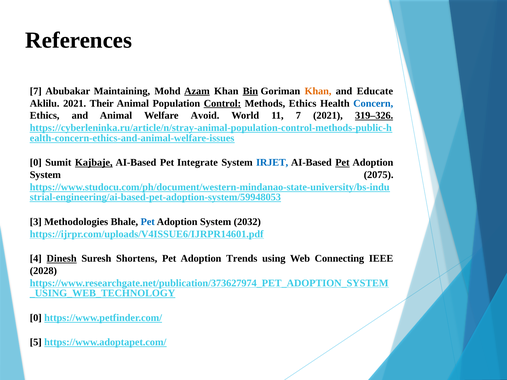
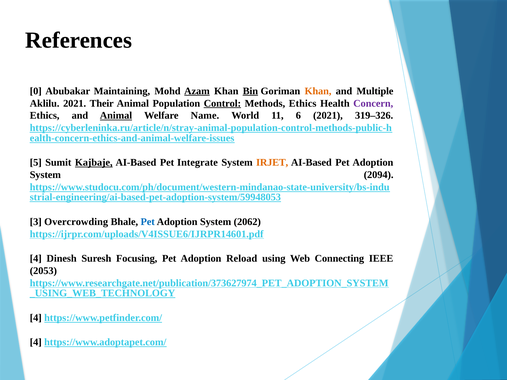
7 at (36, 91): 7 -> 0
Educate: Educate -> Multiple
Concern colour: blue -> purple
Animal at (116, 116) underline: none -> present
Avoid: Avoid -> Name
11 7: 7 -> 6
319–326 underline: present -> none
0 at (36, 163): 0 -> 5
IRJET colour: blue -> orange
Pet at (342, 163) underline: present -> none
2075: 2075 -> 2094
Methodologies: Methodologies -> Overcrowding
2032: 2032 -> 2062
Dinesh underline: present -> none
Shortens: Shortens -> Focusing
Trends: Trends -> Reload
2028: 2028 -> 2053
0 at (36, 318): 0 -> 4
5 at (36, 342): 5 -> 4
